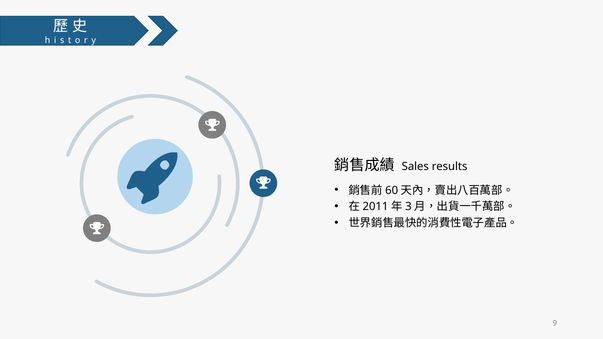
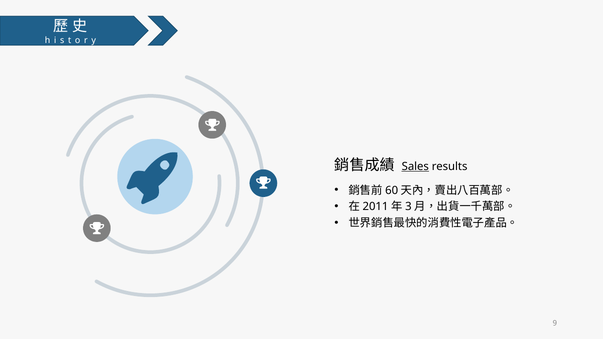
Sales underline: none -> present
